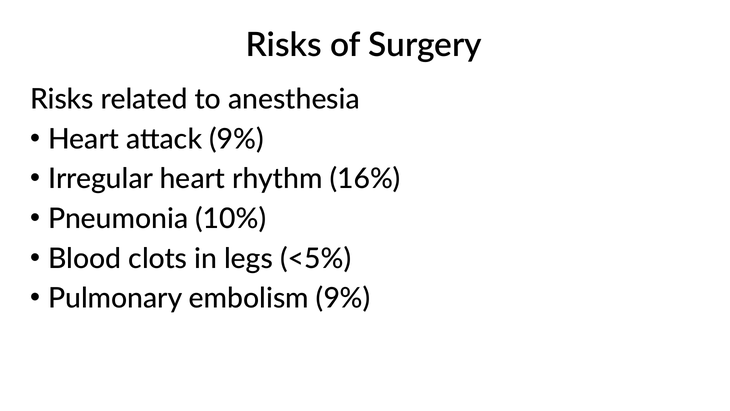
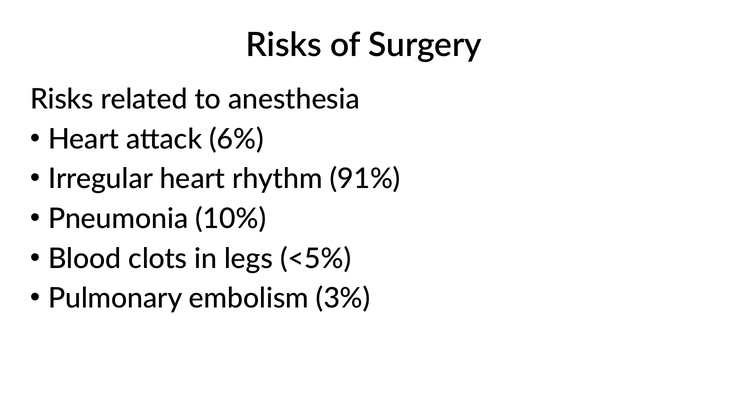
attack 9%: 9% -> 6%
16%: 16% -> 91%
embolism 9%: 9% -> 3%
